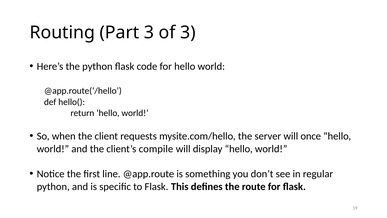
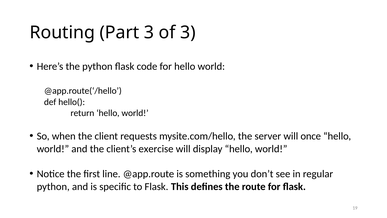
compile: compile -> exercise
